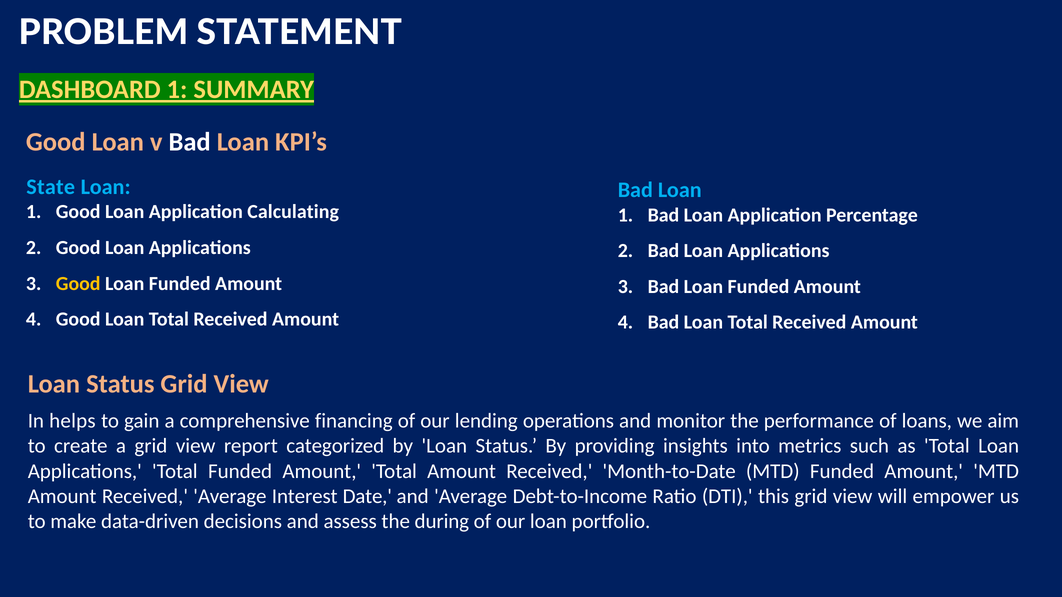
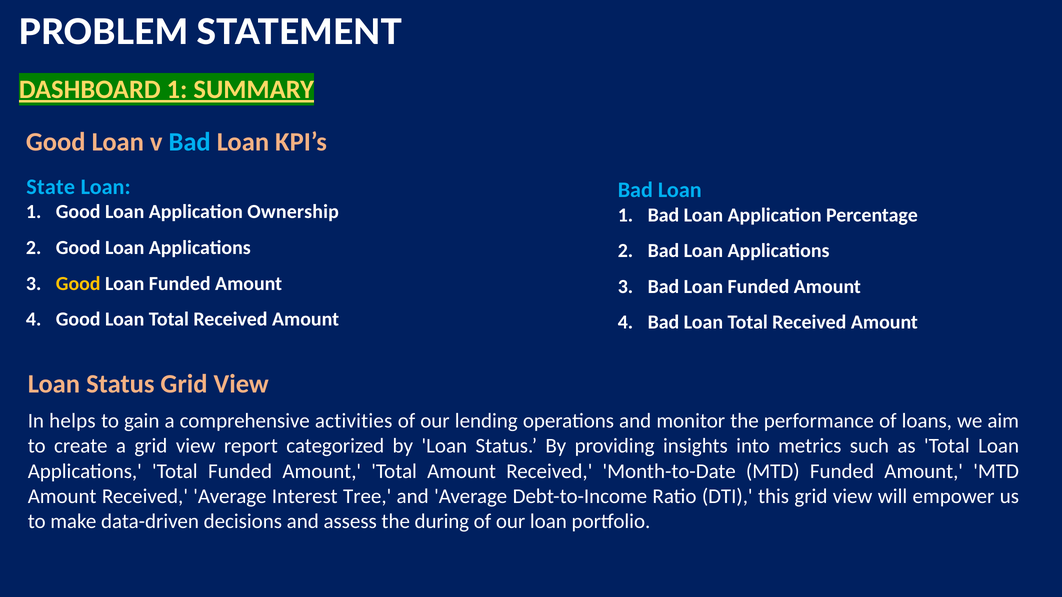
Bad at (190, 142) colour: white -> light blue
Calculating: Calculating -> Ownership
financing: financing -> activities
Date: Date -> Tree
